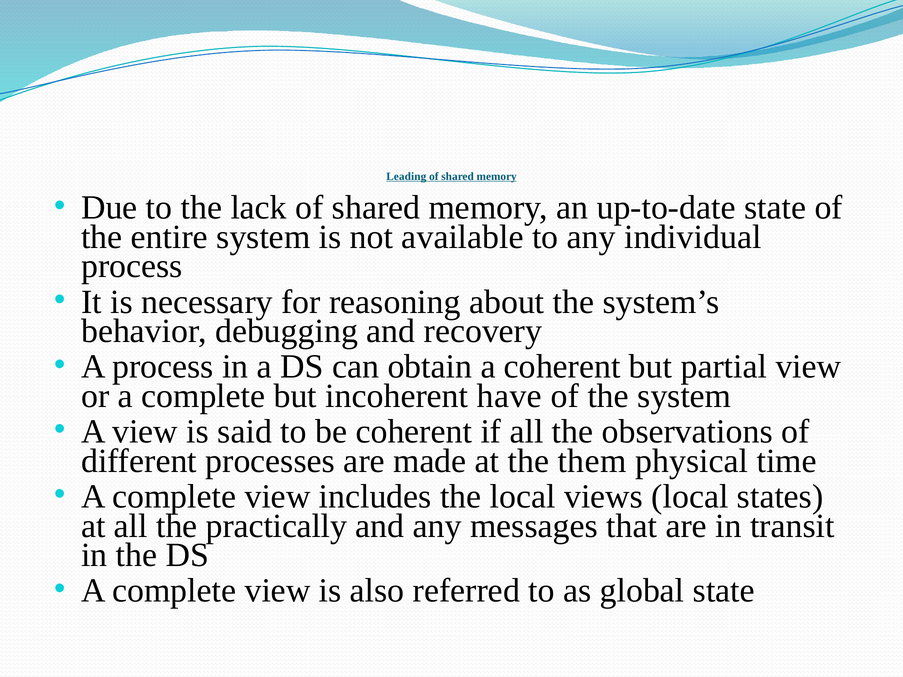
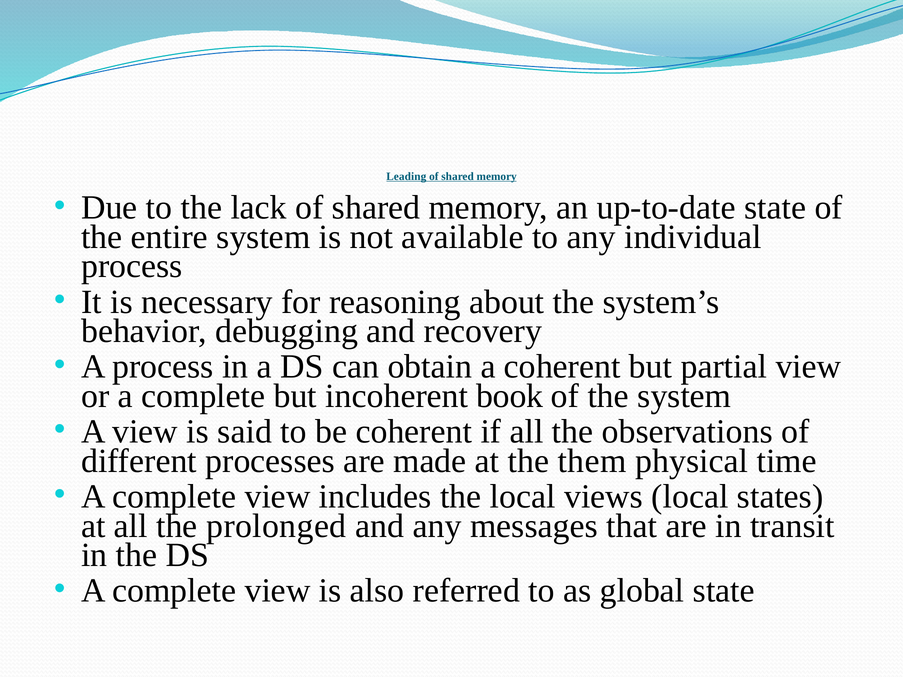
have: have -> book
practically: practically -> prolonged
